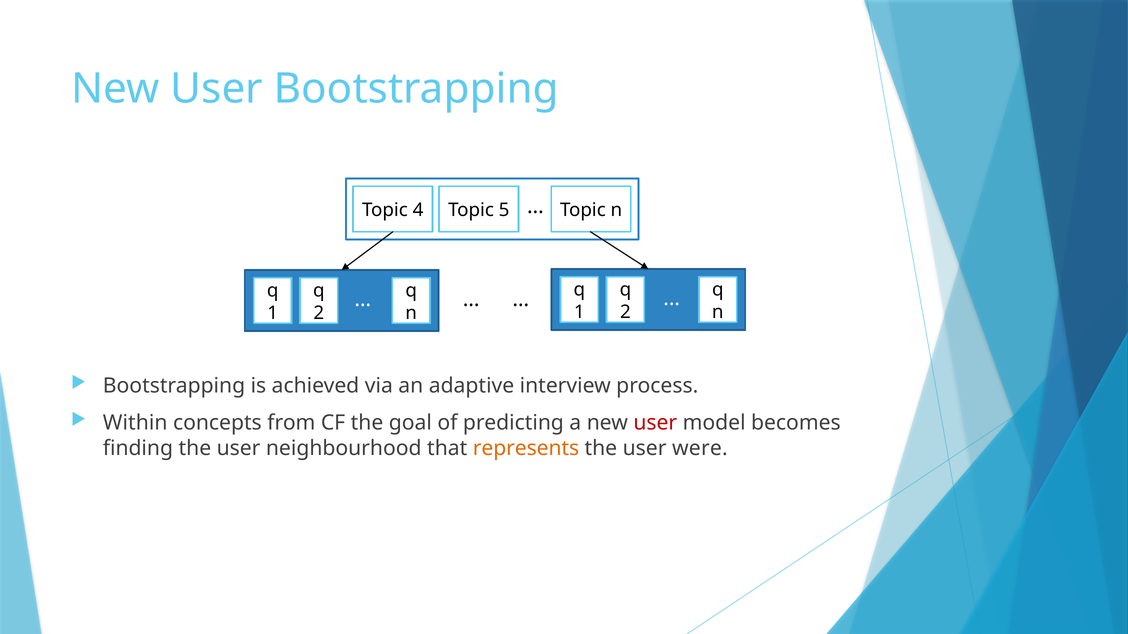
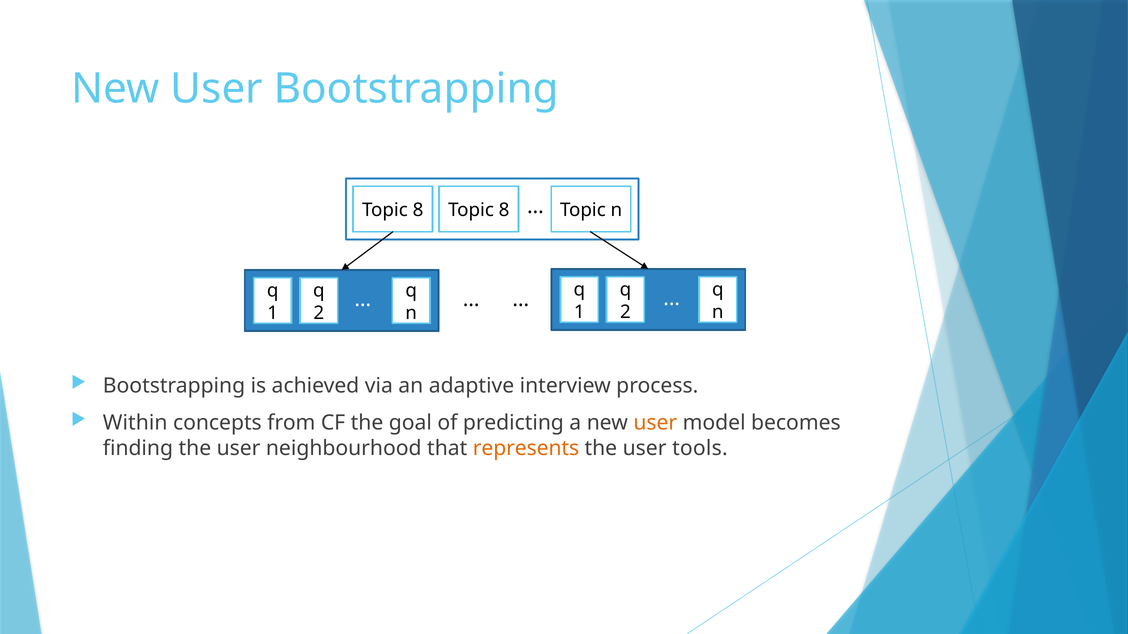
4 at (418, 210): 4 -> 8
5 at (504, 210): 5 -> 8
user at (655, 423) colour: red -> orange
were: were -> tools
